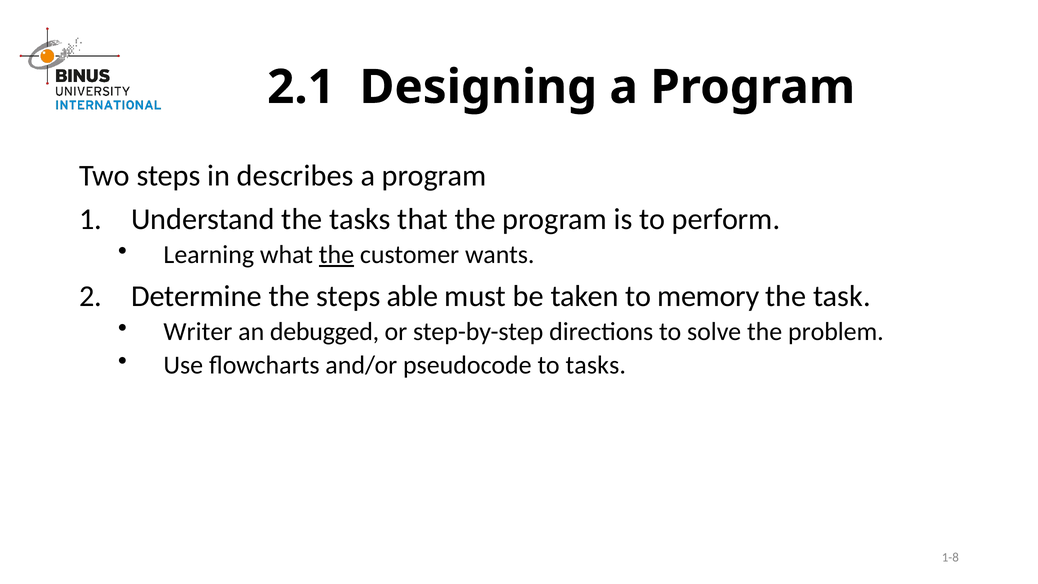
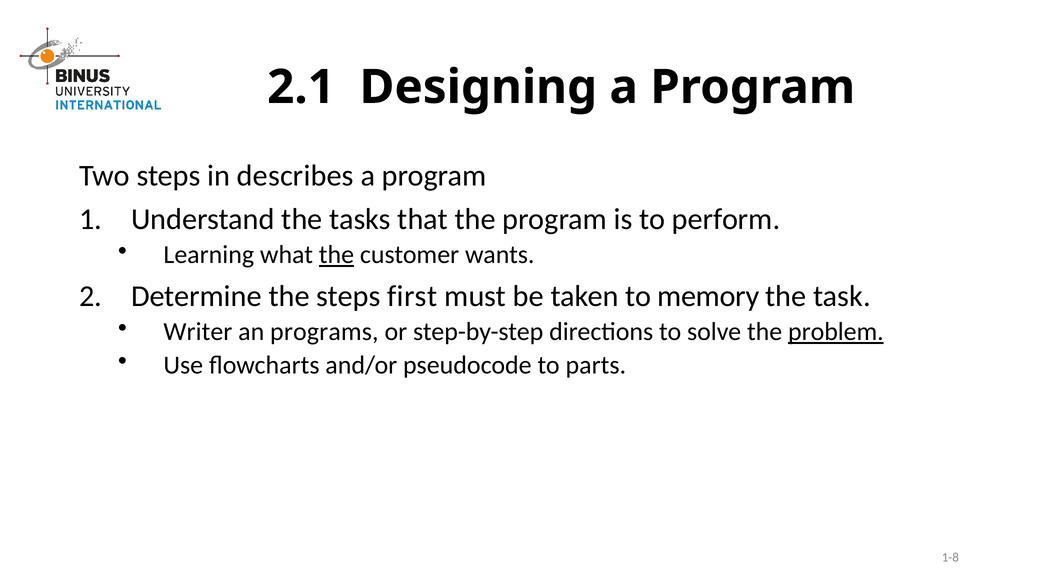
able: able -> first
debugged: debugged -> programs
problem underline: none -> present
to tasks: tasks -> parts
